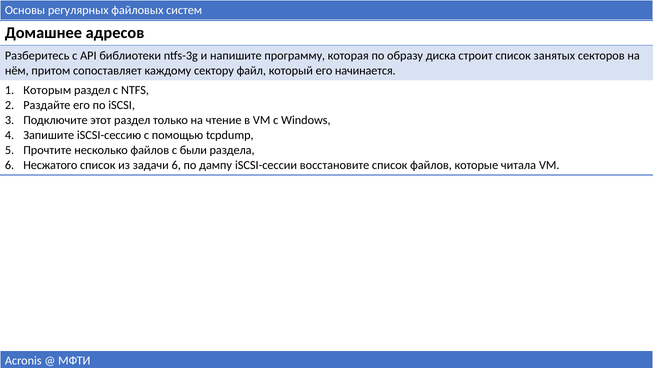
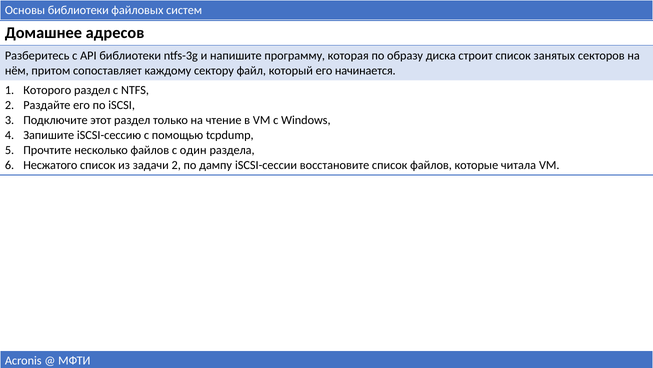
Основы регулярных: регулярных -> библиотеки
Которым: Которым -> Которого
были: были -> один
задачи 6: 6 -> 2
